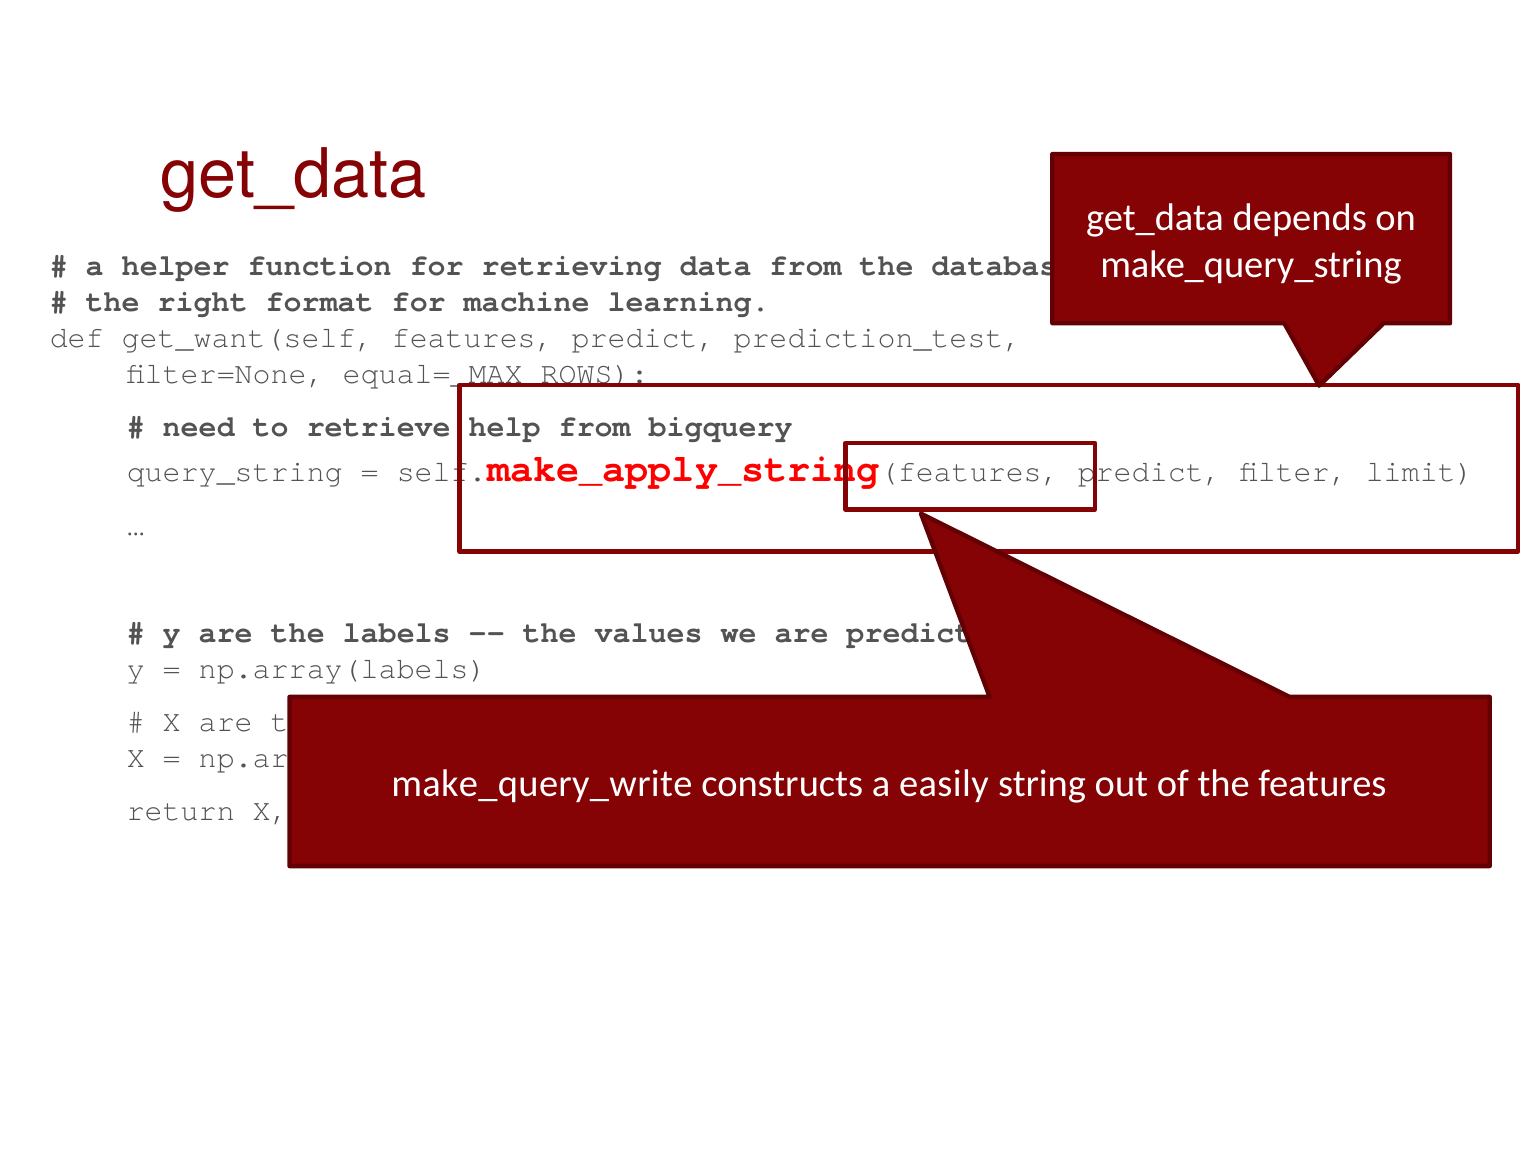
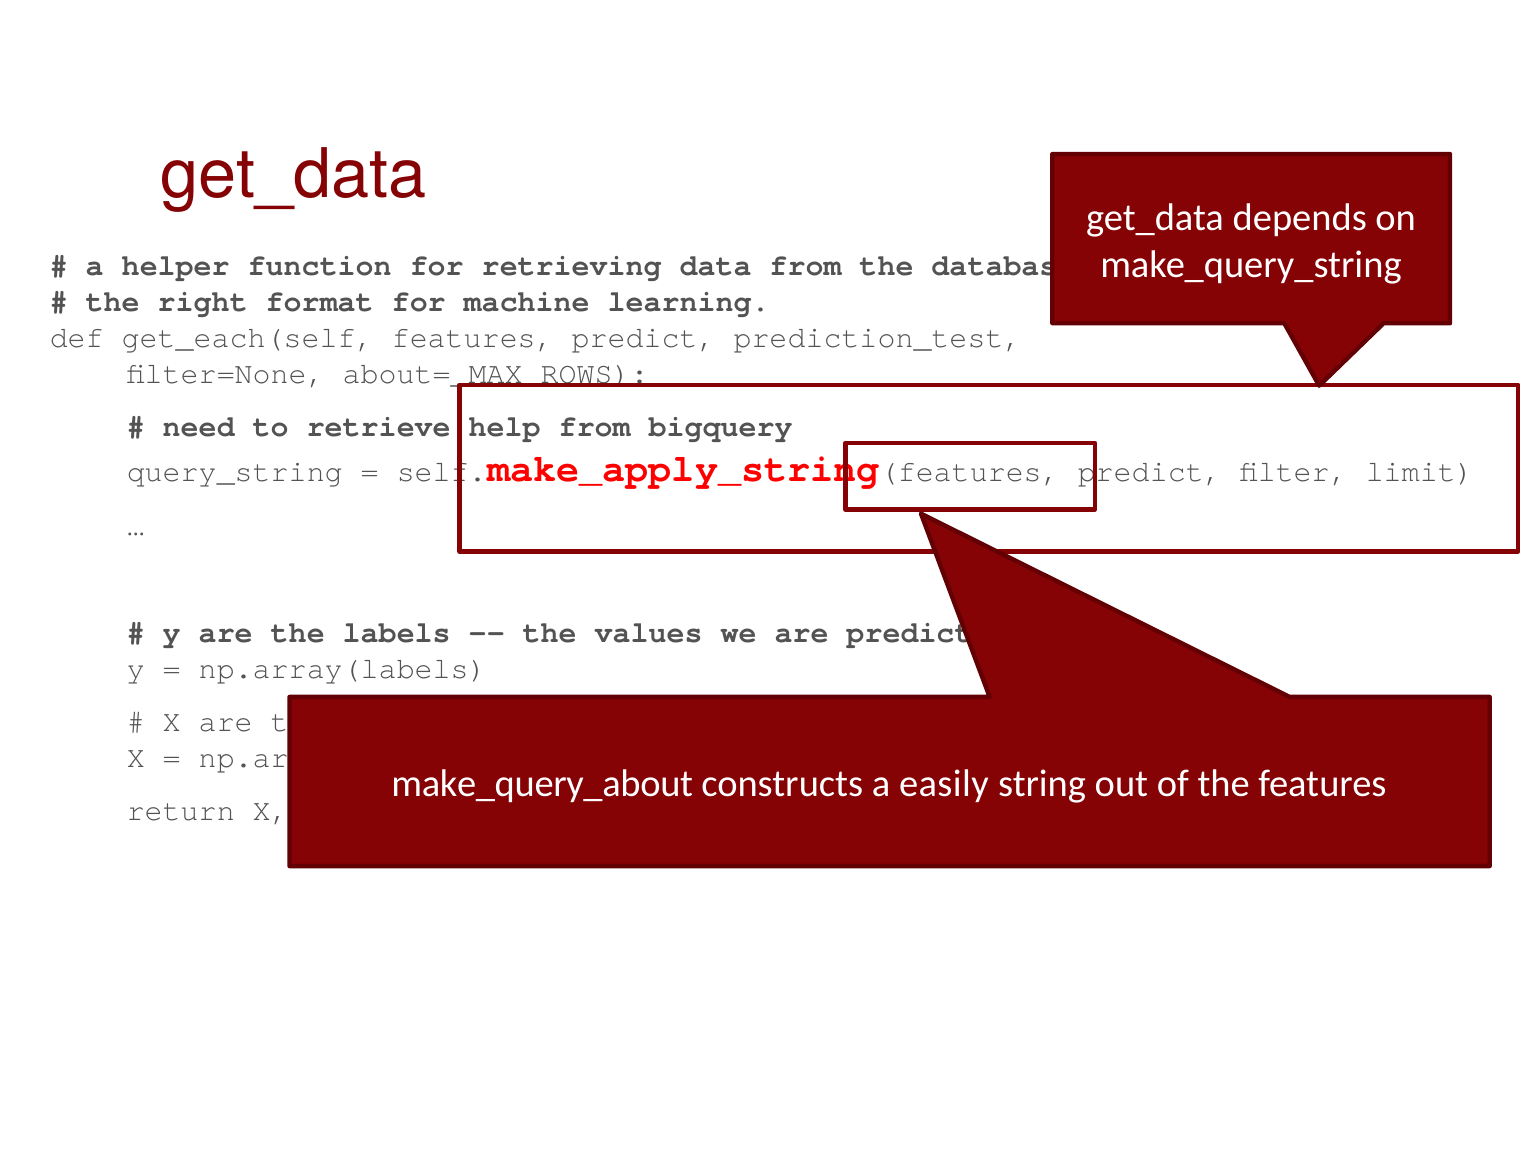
get_want(self: get_want(self -> get_each(self
equal=_MAX_ROWS: equal=_MAX_ROWS -> about=_MAX_ROWS
make_query_write: make_query_write -> make_query_about
